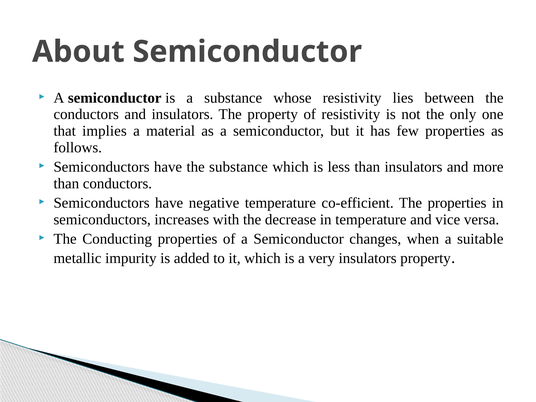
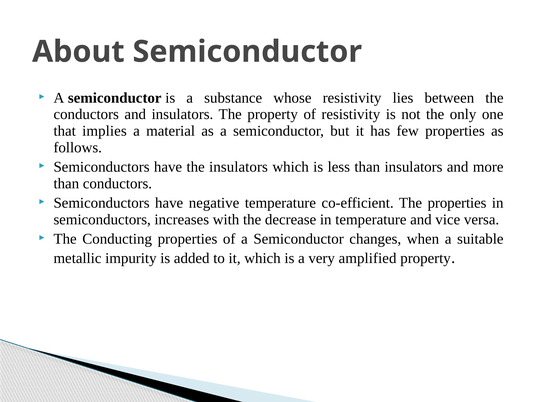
the substance: substance -> insulators
very insulators: insulators -> amplified
